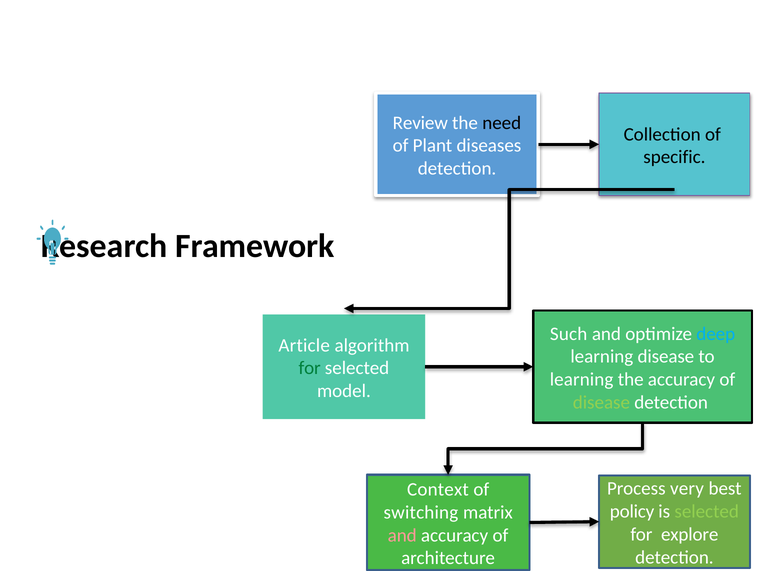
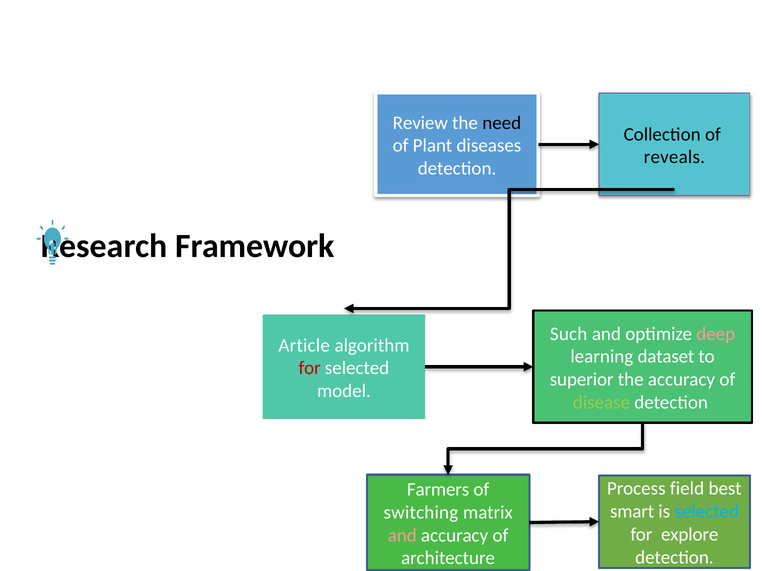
specific: specific -> reveals
deep colour: light blue -> pink
learning disease: disease -> dataset
for at (310, 368) colour: green -> red
learning at (582, 380): learning -> superior
very: very -> field
Context: Context -> Farmers
policy: policy -> smart
selected at (707, 512) colour: light green -> light blue
